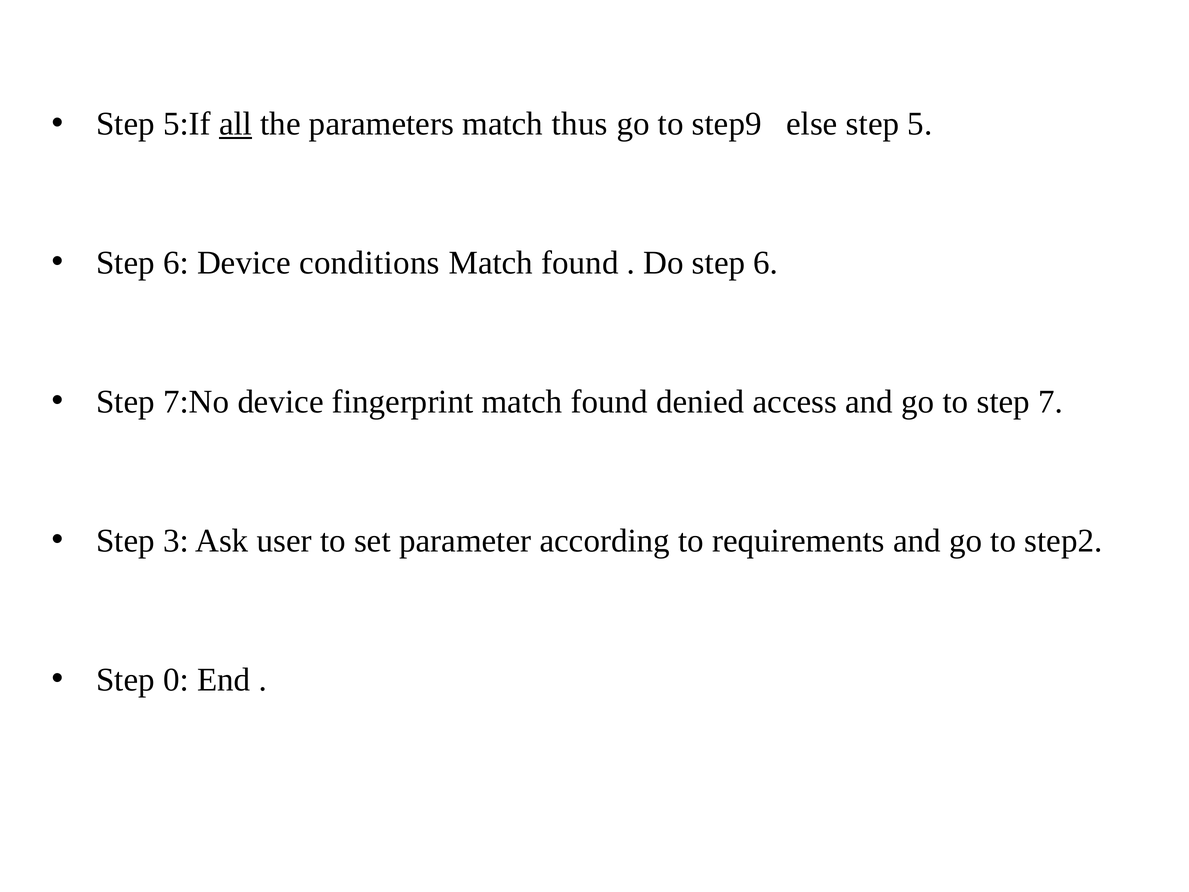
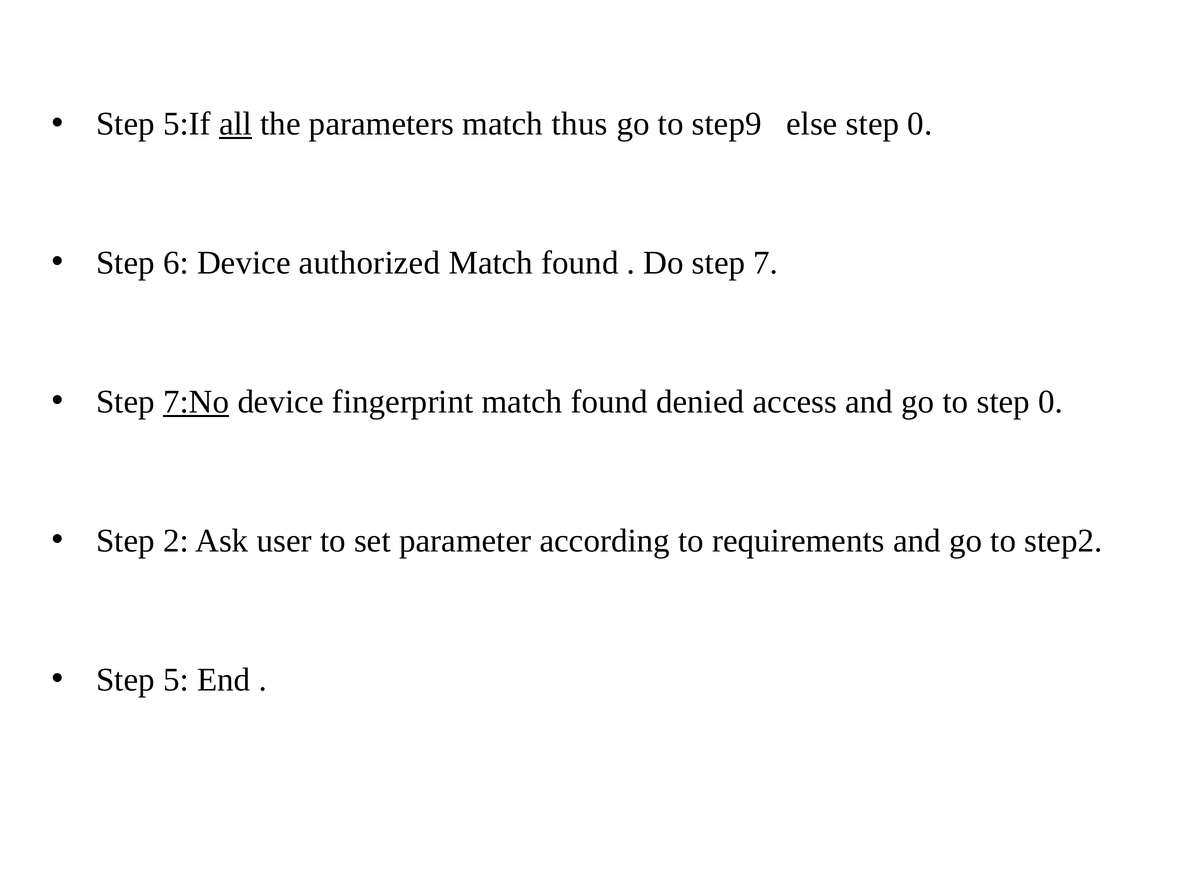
else step 5: 5 -> 0
conditions: conditions -> authorized
Do step 6: 6 -> 7
7:No underline: none -> present
to step 7: 7 -> 0
3: 3 -> 2
0: 0 -> 5
